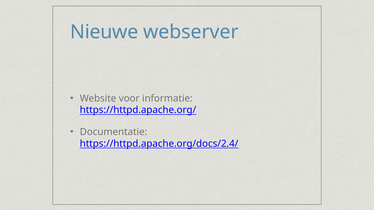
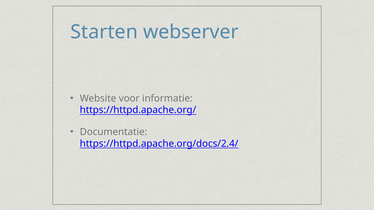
Nieuwe: Nieuwe -> Starten
